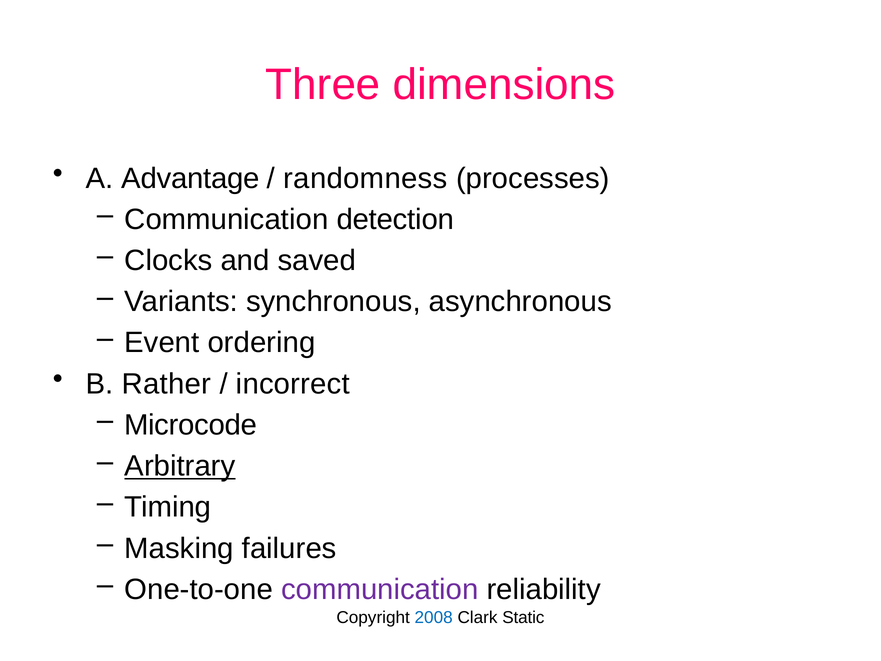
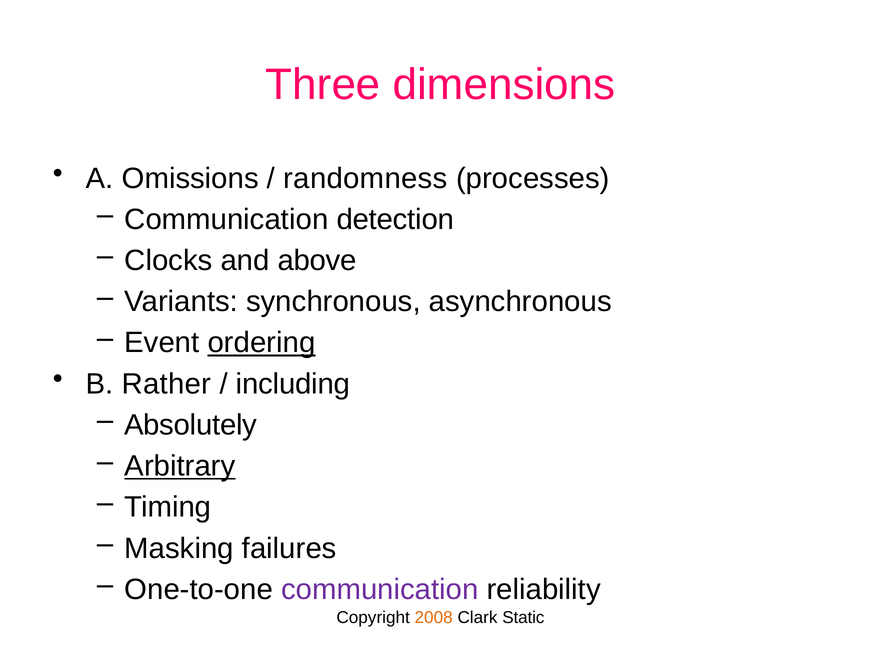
Advantage: Advantage -> Omissions
saved: saved -> above
ordering underline: none -> present
incorrect: incorrect -> including
Microcode: Microcode -> Absolutely
2008 colour: blue -> orange
